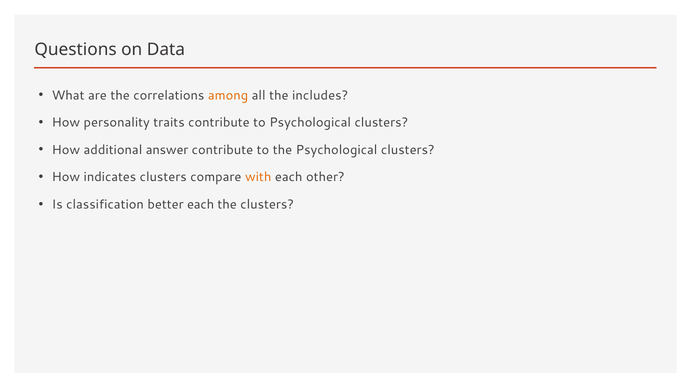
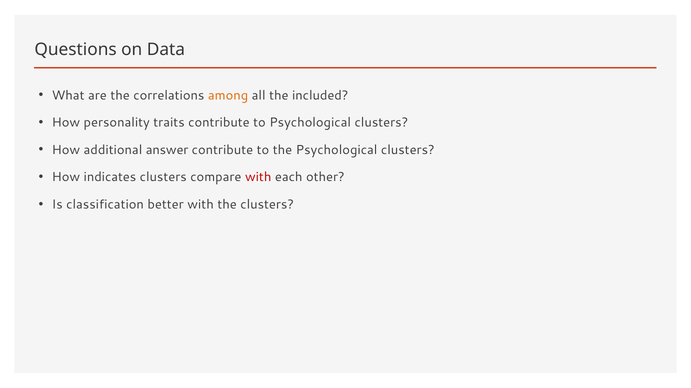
includes: includes -> included
with at (258, 178) colour: orange -> red
better each: each -> with
